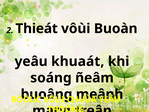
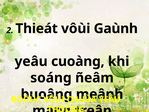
Buoàn: Buoàn -> Gaùnh
khuaát: khuaát -> cuoàng
